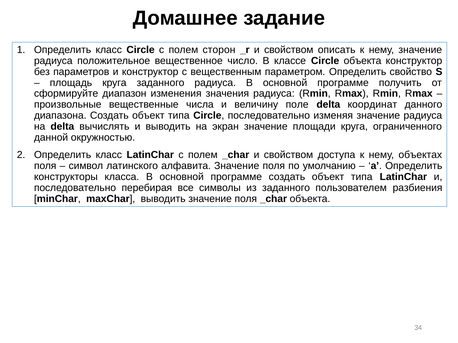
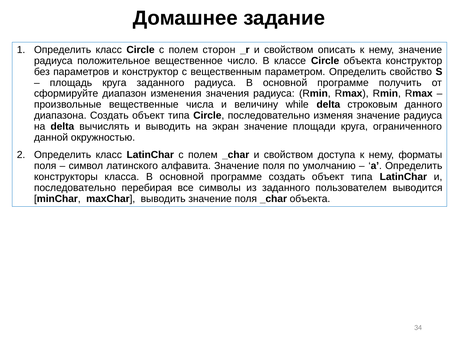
поле: поле -> while
координат: координат -> строковым
объектах: объектах -> форматы
разбиения: разбиения -> выводится
